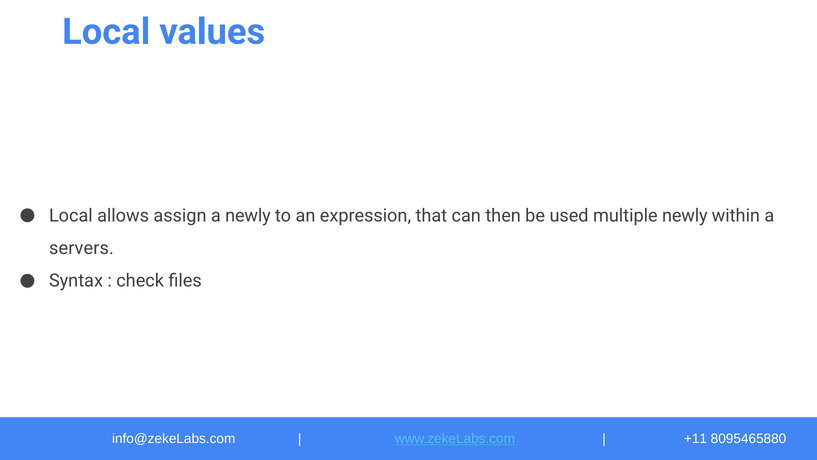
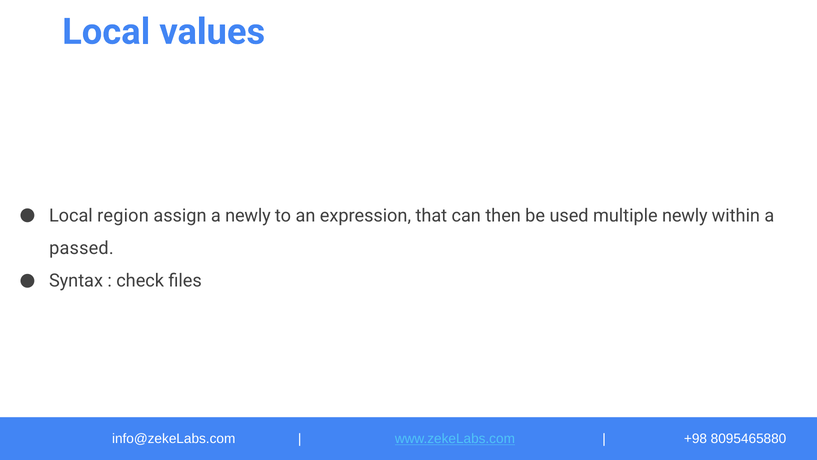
allows: allows -> region
servers: servers -> passed
+11: +11 -> +98
